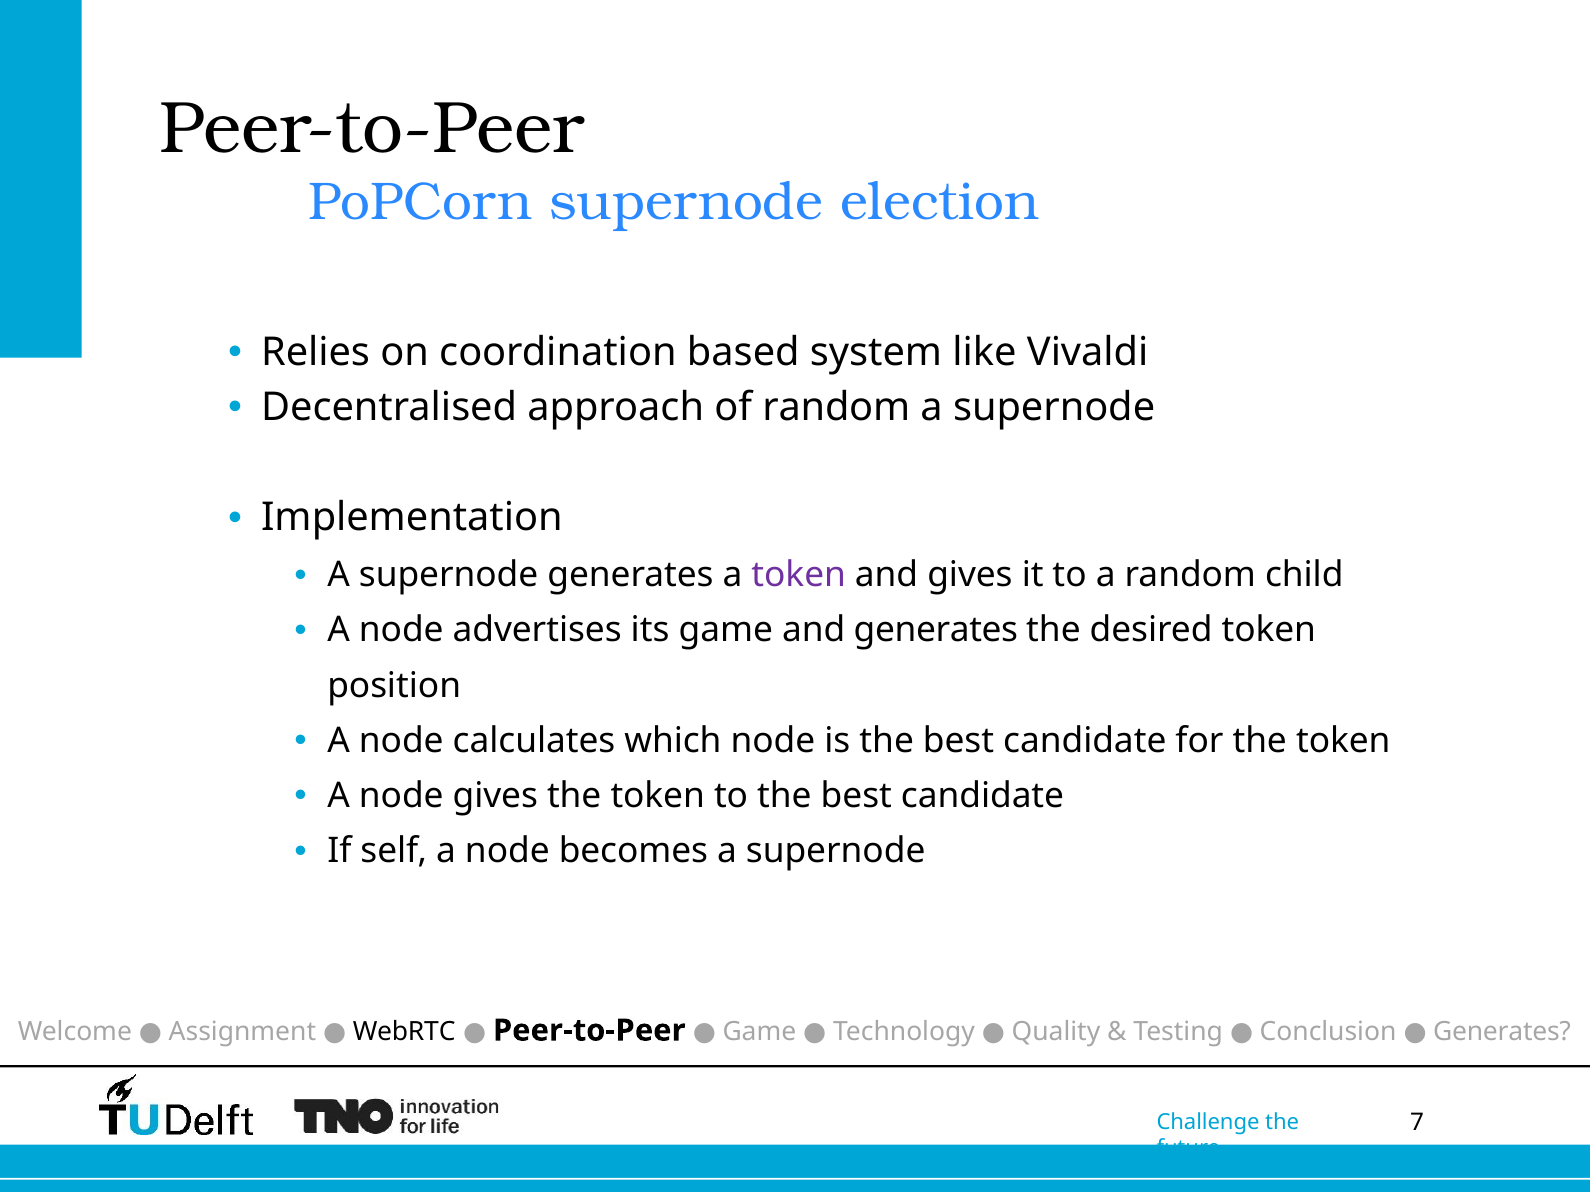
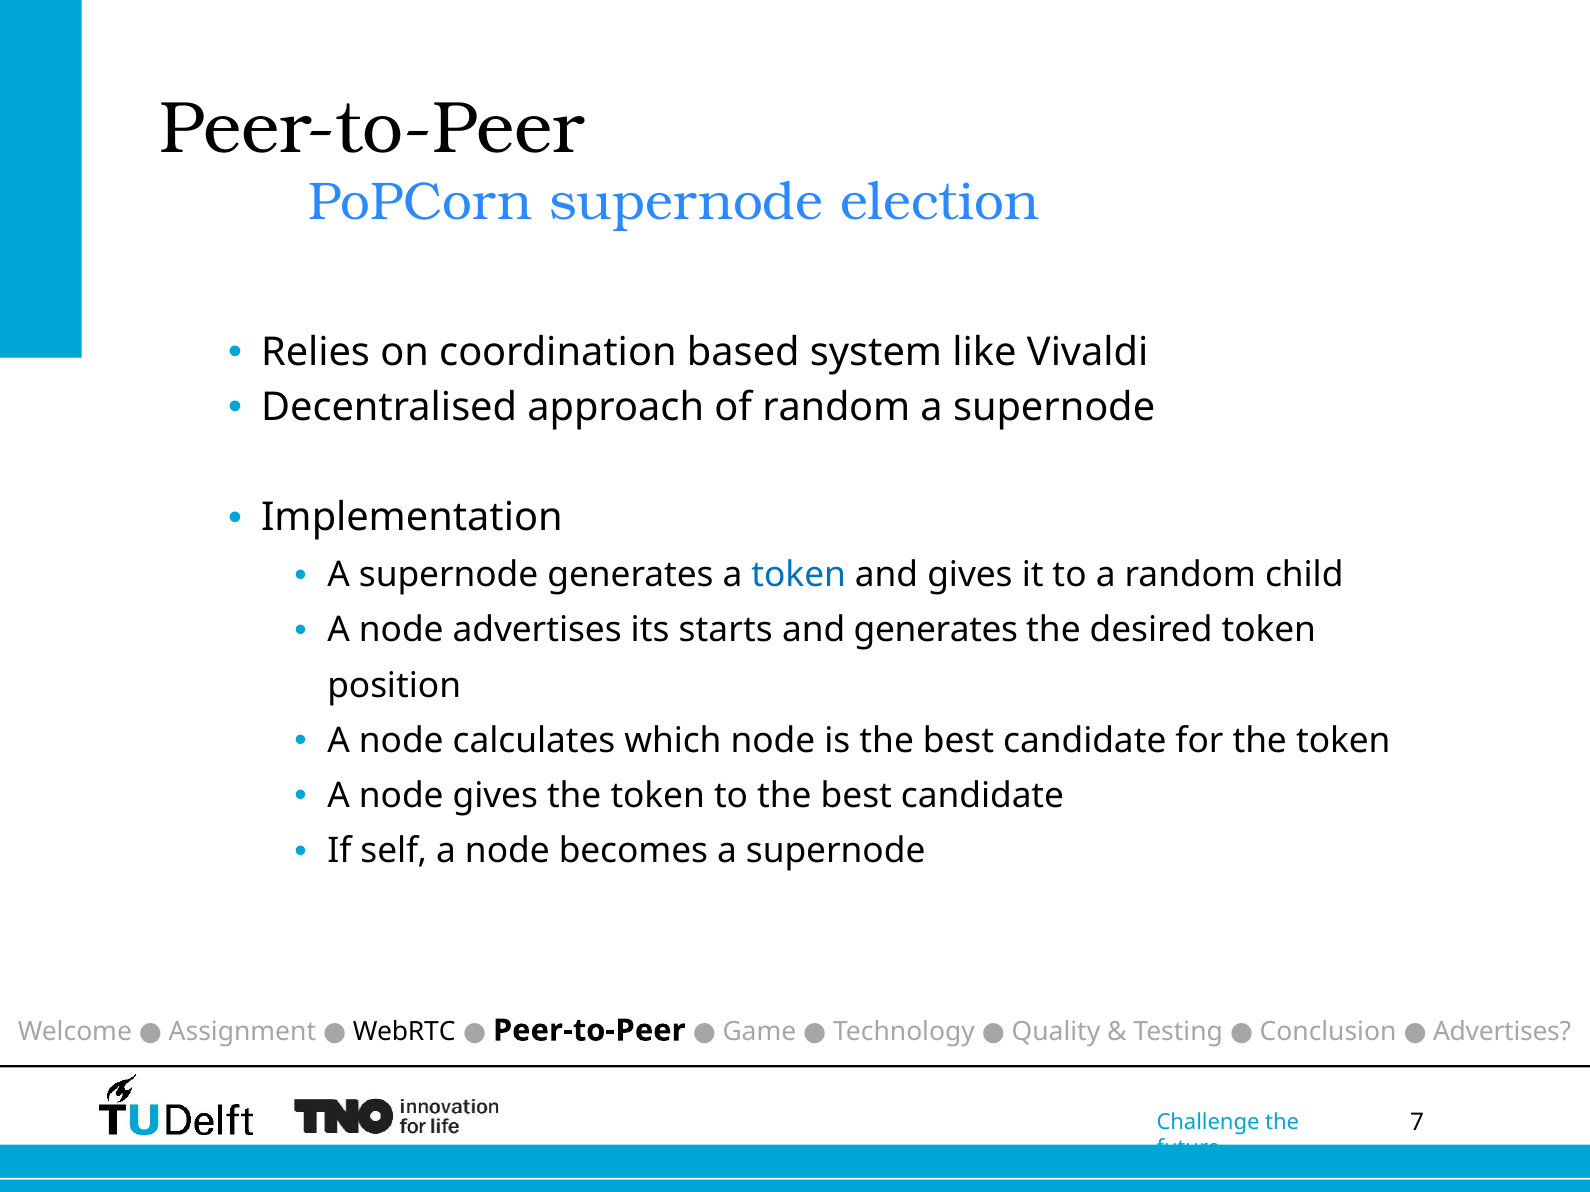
token at (799, 575) colour: purple -> blue
its game: game -> starts
Conclusion Generates: Generates -> Advertises
